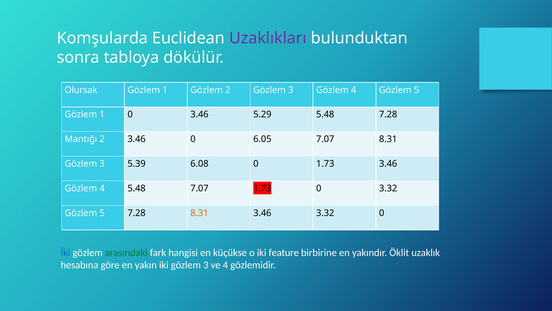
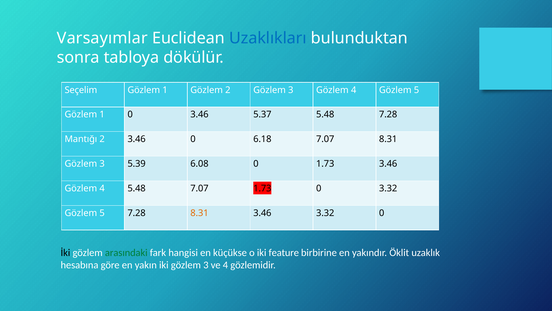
Komşularda: Komşularda -> Varsayımlar
Uzaklıkları colour: purple -> blue
Olursak: Olursak -> Seçelim
5.29: 5.29 -> 5.37
6.05: 6.05 -> 6.18
İki colour: blue -> black
